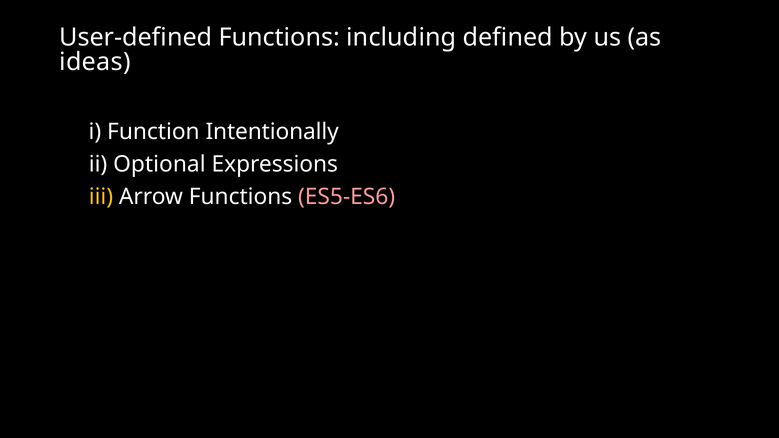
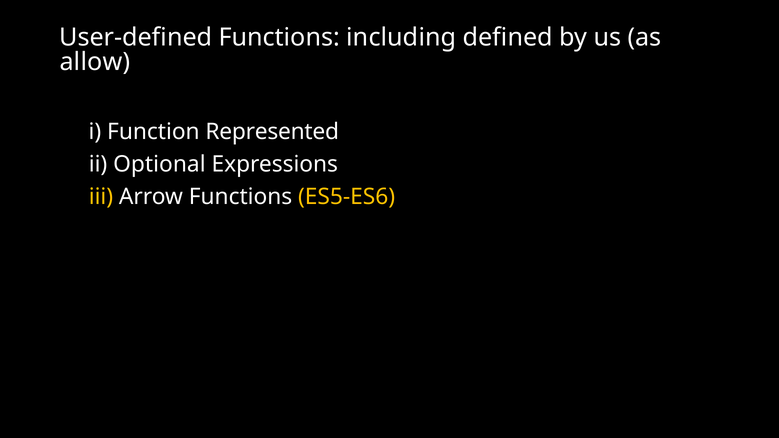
ideas: ideas -> allow
Intentionally: Intentionally -> Represented
ES5-ES6 colour: pink -> yellow
